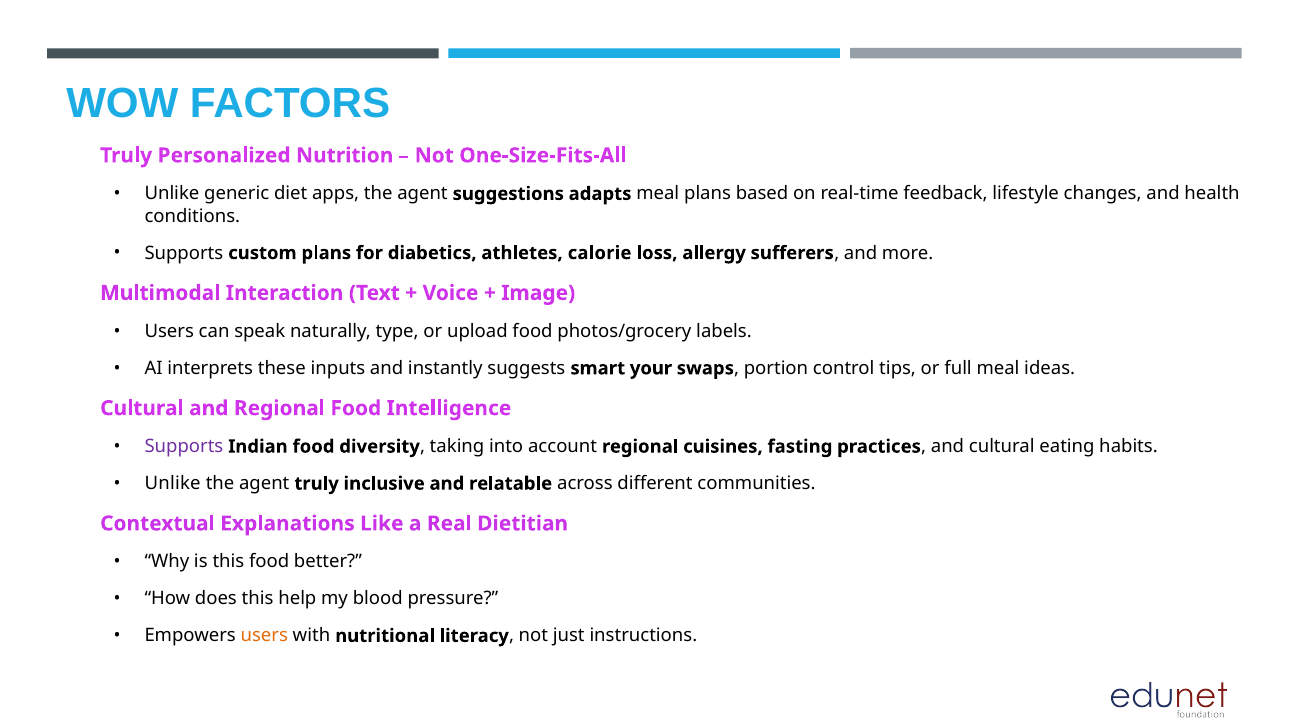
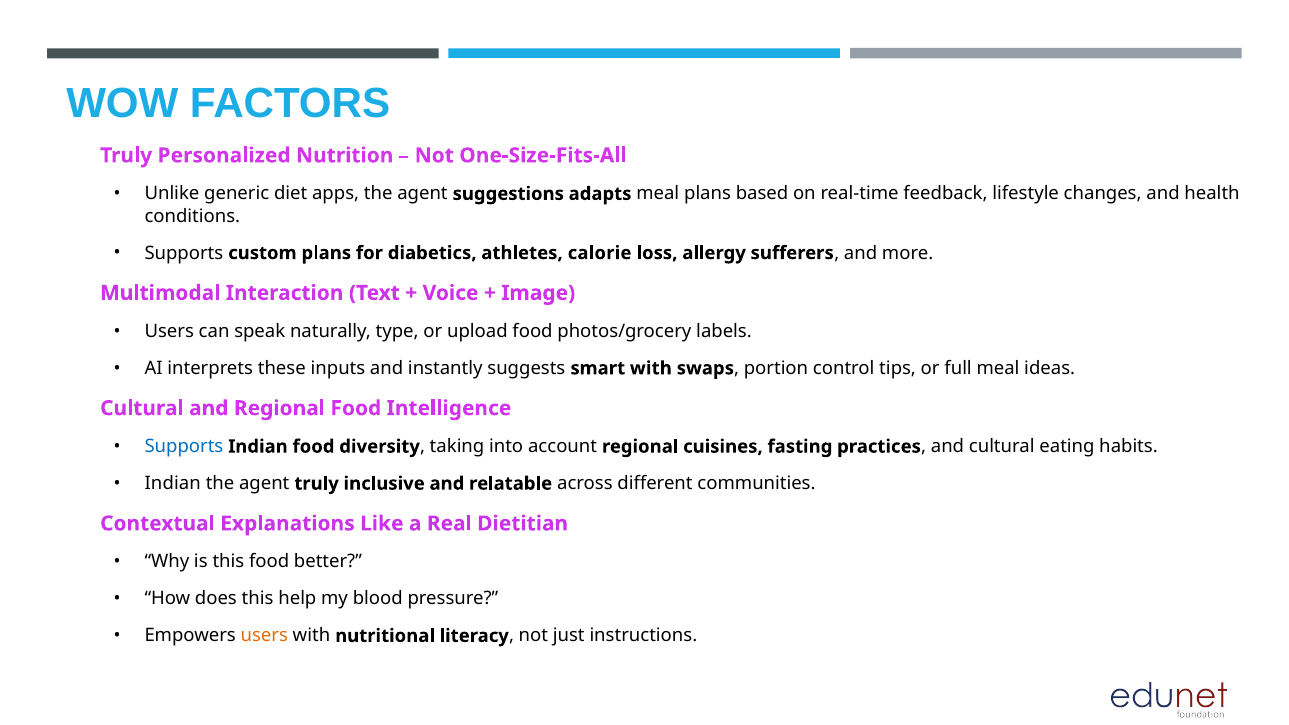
smart your: your -> with
Supports at (184, 447) colour: purple -> blue
Unlike at (173, 484): Unlike -> Indian
